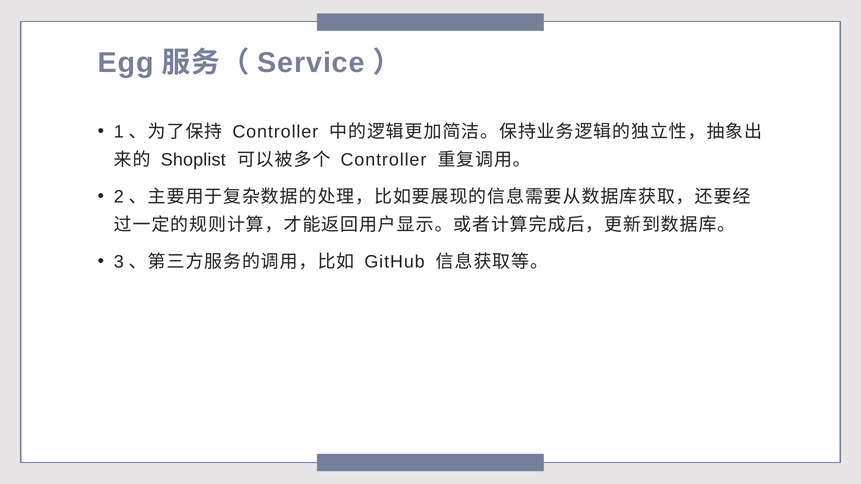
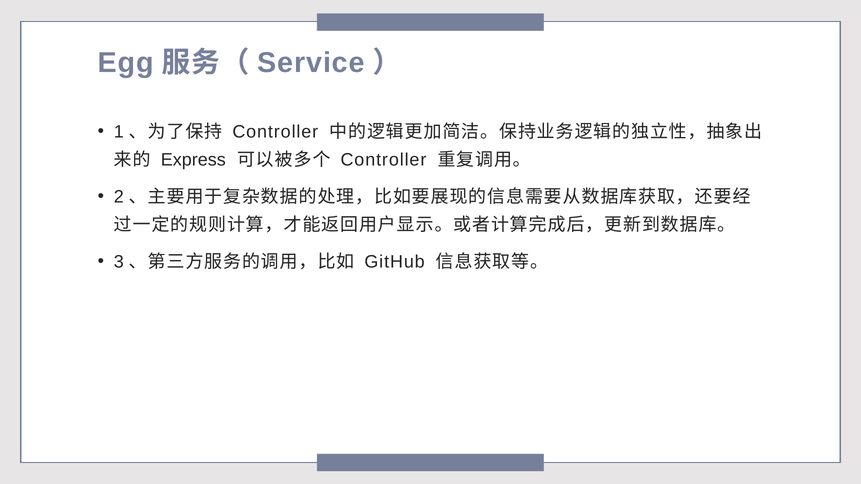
Shoplist: Shoplist -> Express
